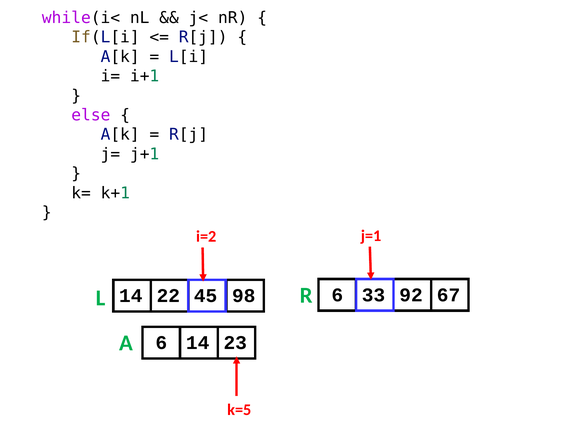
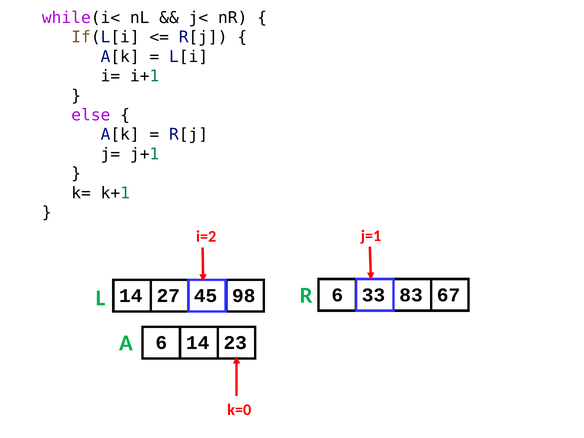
22: 22 -> 27
92: 92 -> 83
k=5: k=5 -> k=0
